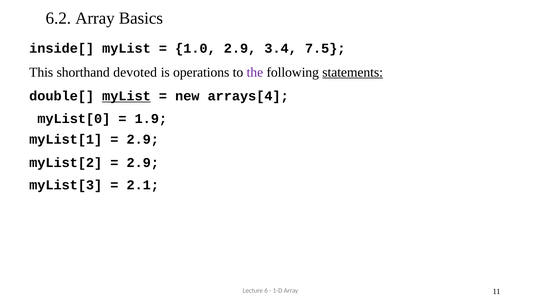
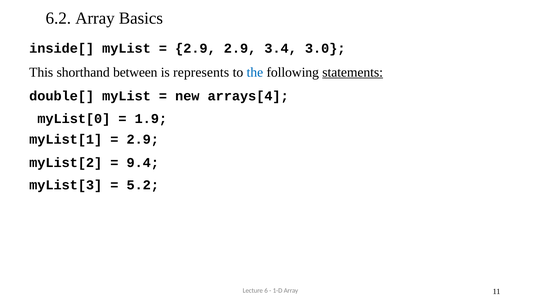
1.0 at (195, 48): 1.0 -> 2.9
7.5: 7.5 -> 3.0
devoted: devoted -> between
operations: operations -> represents
the colour: purple -> blue
myList at (126, 96) underline: present -> none
2.9 at (143, 163): 2.9 -> 9.4
2.1: 2.1 -> 5.2
